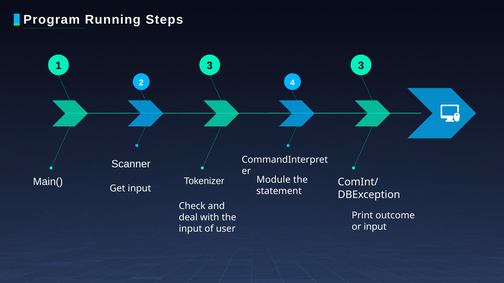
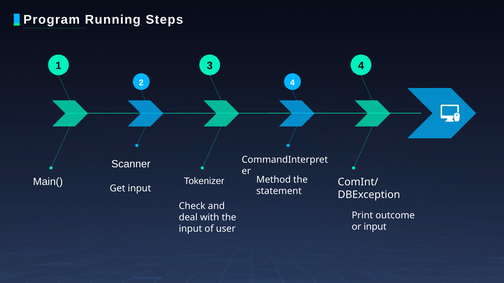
3 3: 3 -> 4
Module: Module -> Method
